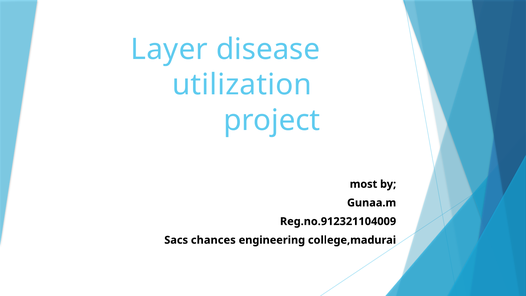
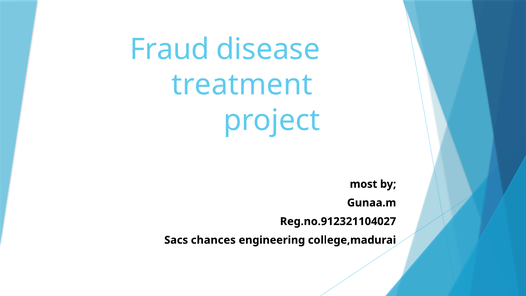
Layer: Layer -> Fraud
utilization: utilization -> treatment
Reg.no.912321104009: Reg.no.912321104009 -> Reg.no.912321104027
